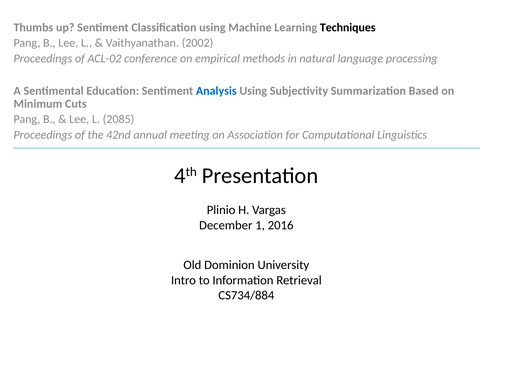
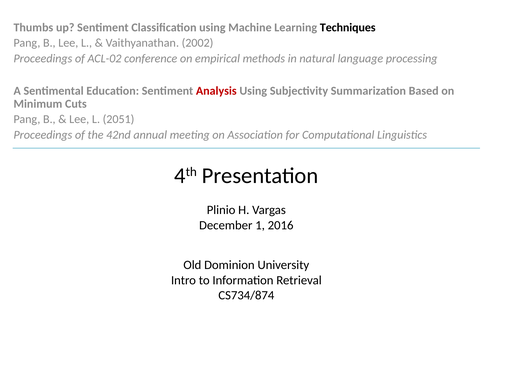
Analysis colour: blue -> red
2085: 2085 -> 2051
CS734/884: CS734/884 -> CS734/874
